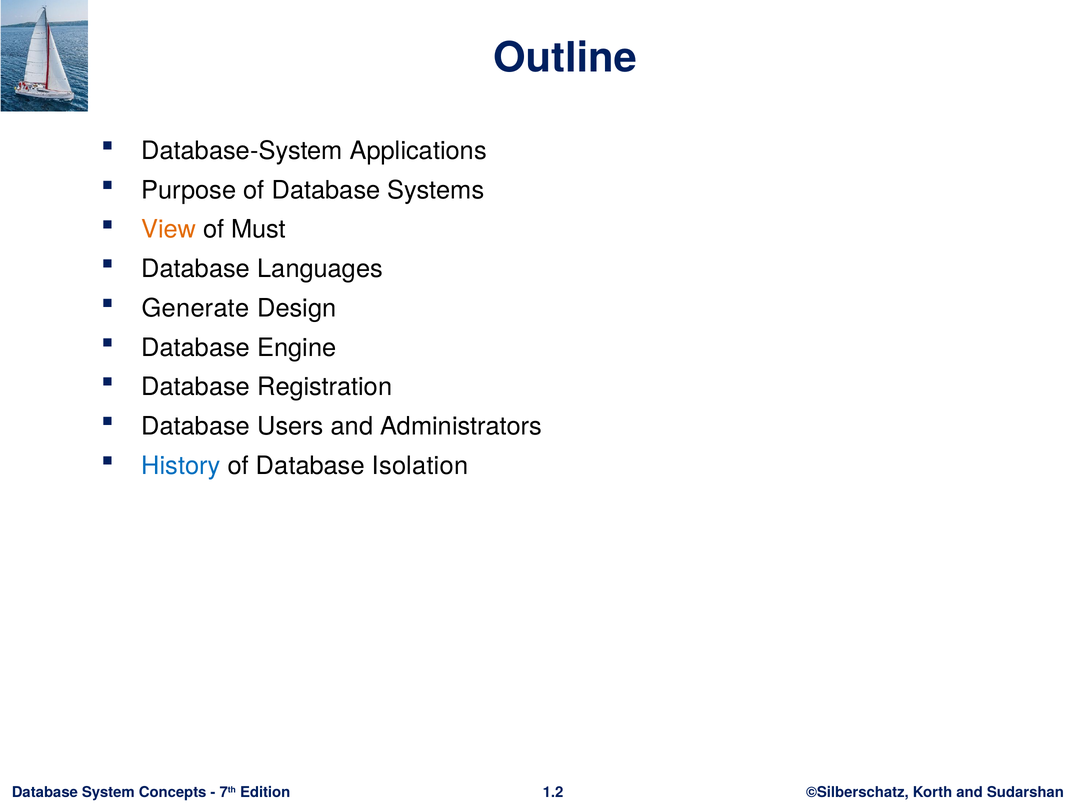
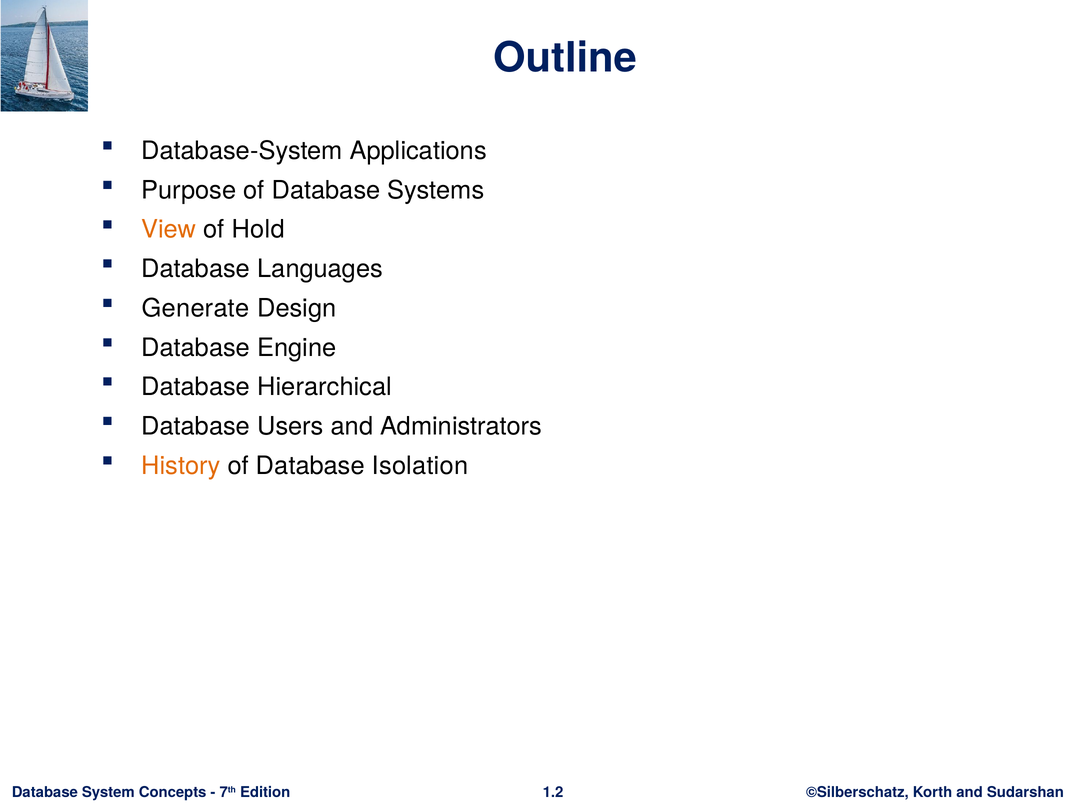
Must: Must -> Hold
Registration: Registration -> Hierarchical
History colour: blue -> orange
